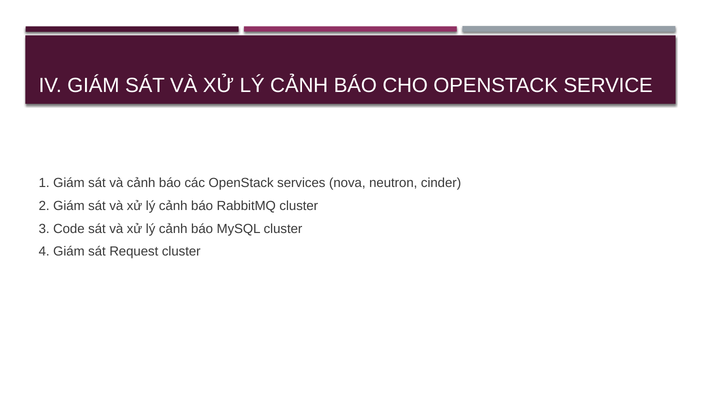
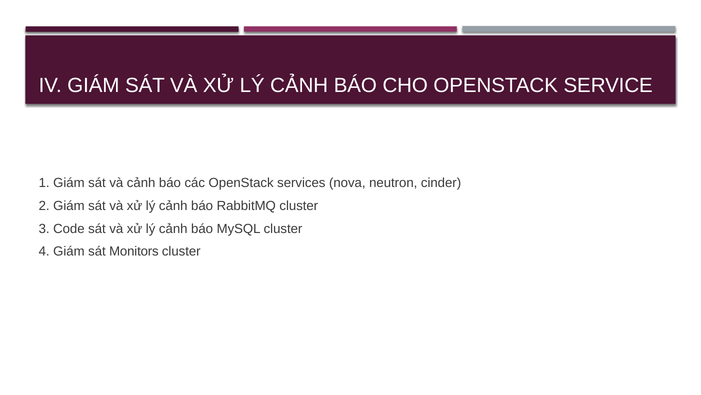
Request: Request -> Monitors
